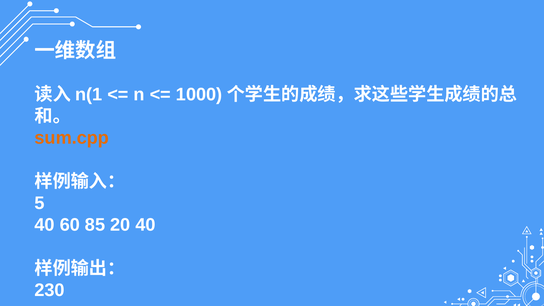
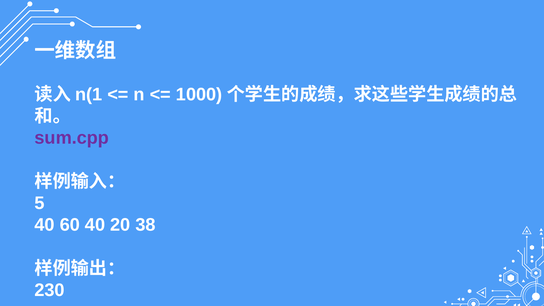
sum.cpp colour: orange -> purple
60 85: 85 -> 40
20 40: 40 -> 38
